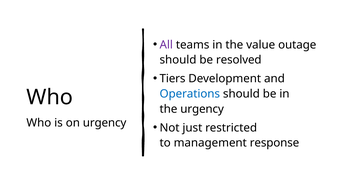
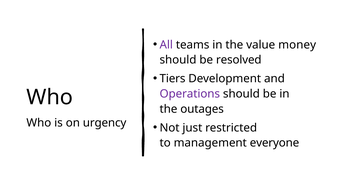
outage: outage -> money
Operations colour: blue -> purple
the urgency: urgency -> outages
response: response -> everyone
